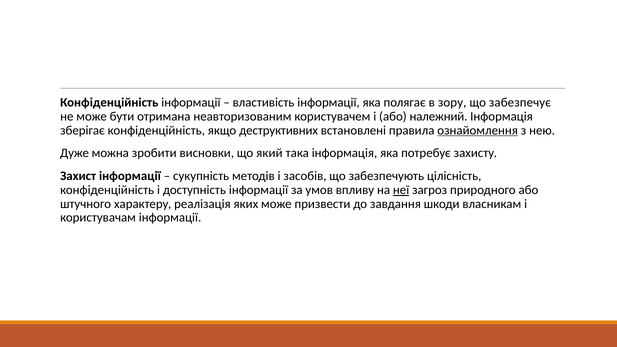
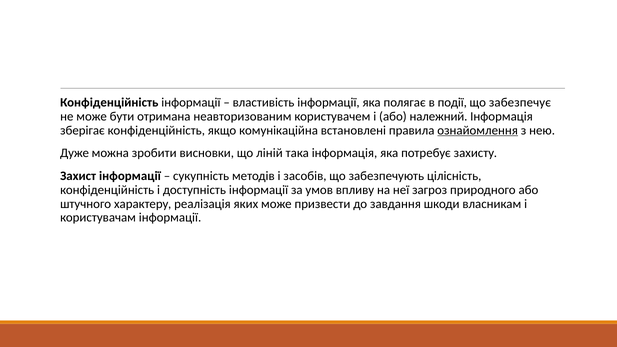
зору: зору -> події
деструктивних: деструктивних -> комунікаційна
який: який -> ліній
неї underline: present -> none
